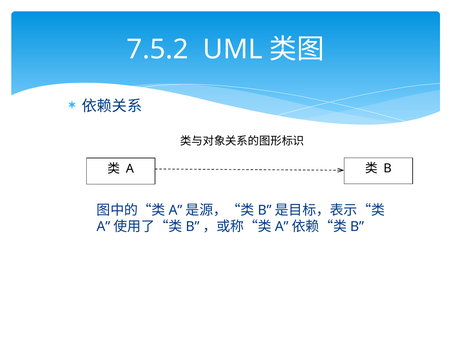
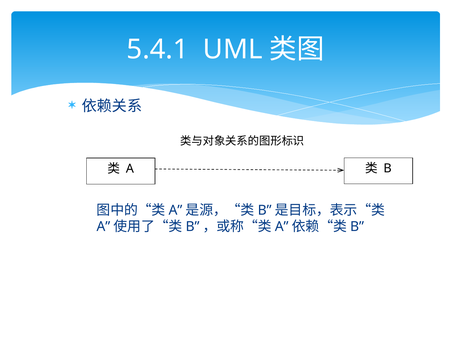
7.5.2: 7.5.2 -> 5.4.1
